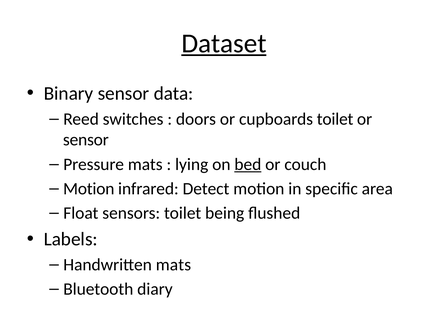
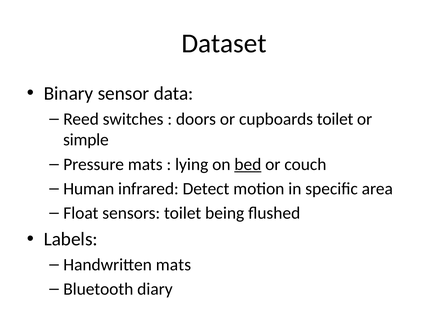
Dataset underline: present -> none
sensor at (86, 140): sensor -> simple
Motion at (89, 189): Motion -> Human
